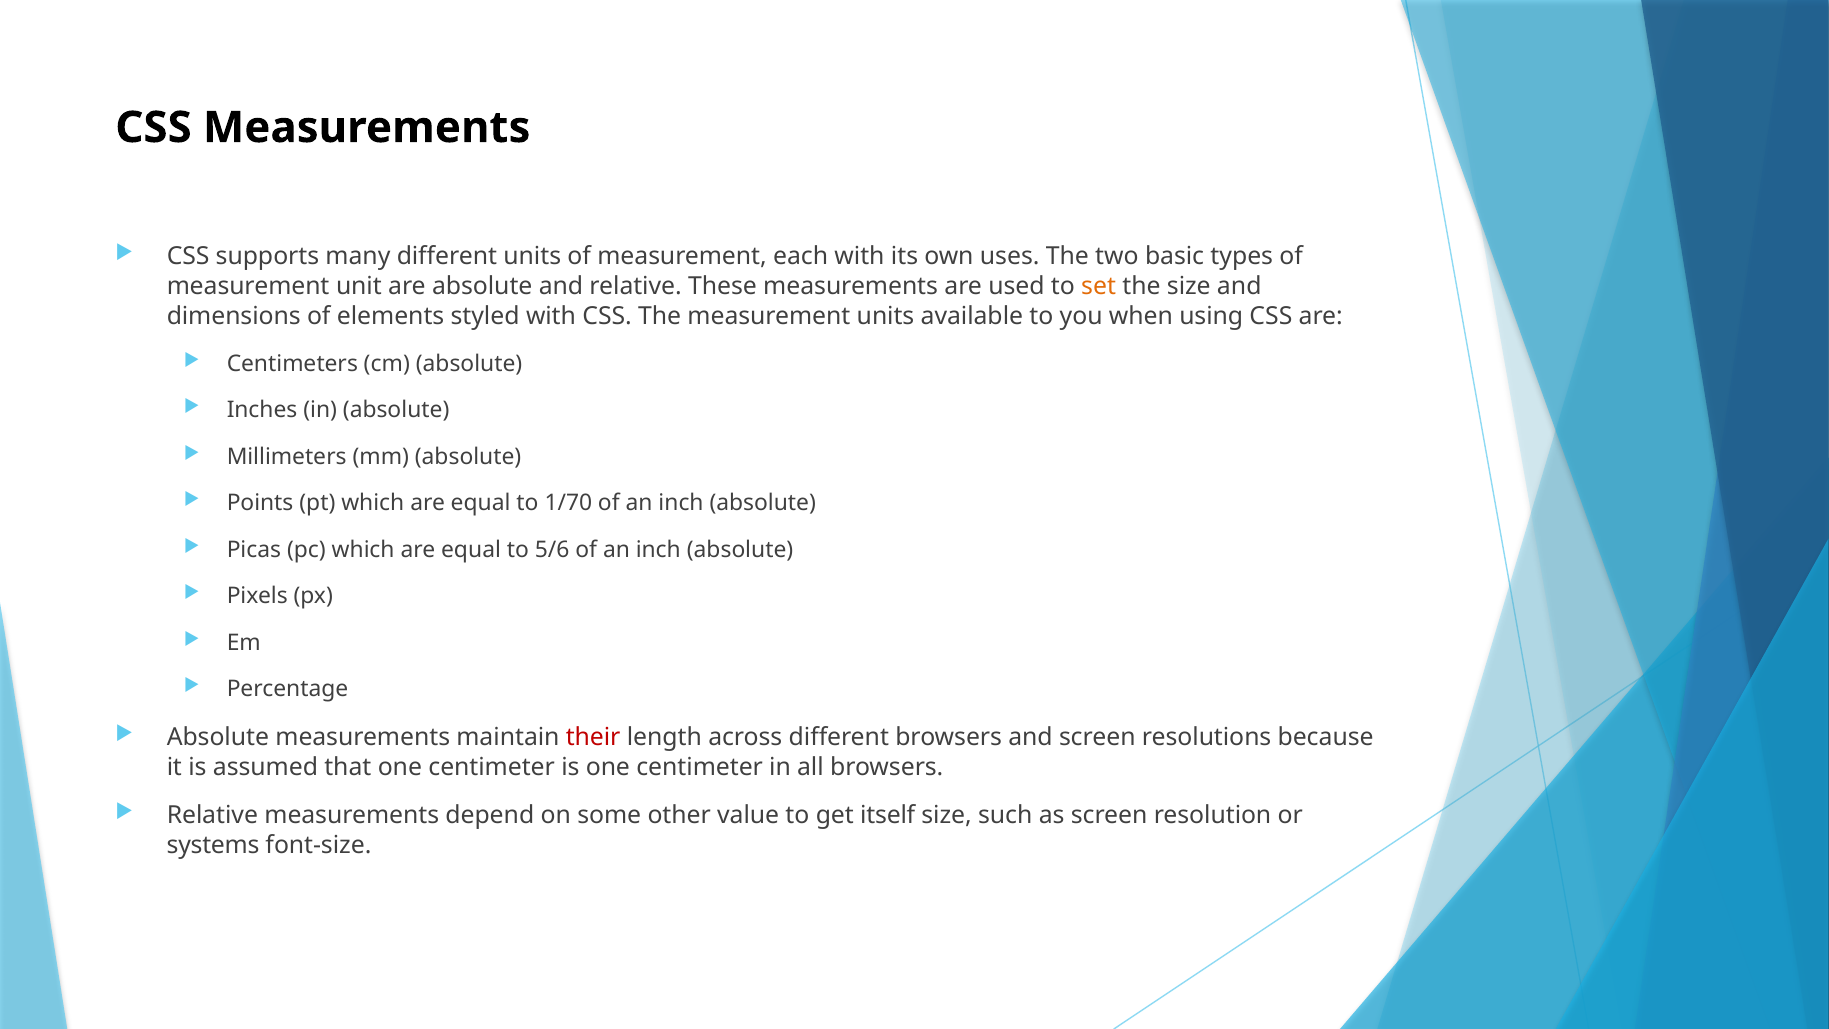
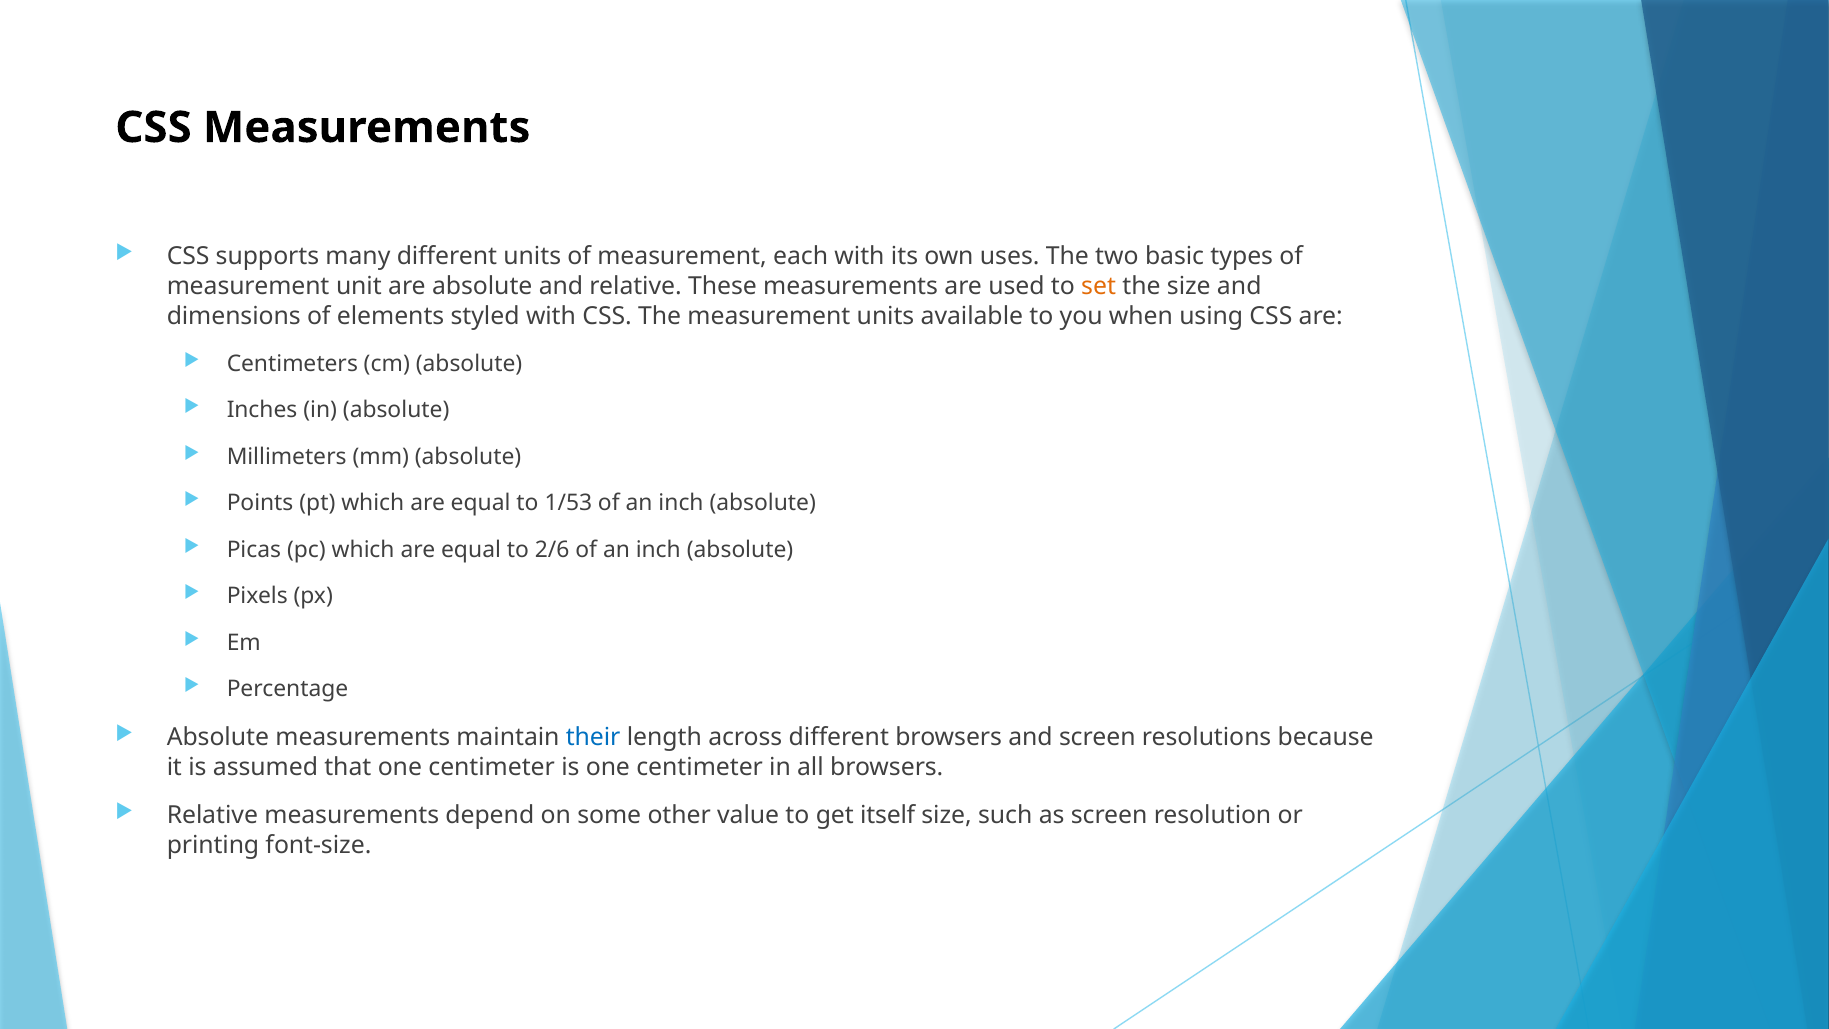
1/70: 1/70 -> 1/53
5/6: 5/6 -> 2/6
their colour: red -> blue
systems: systems -> printing
